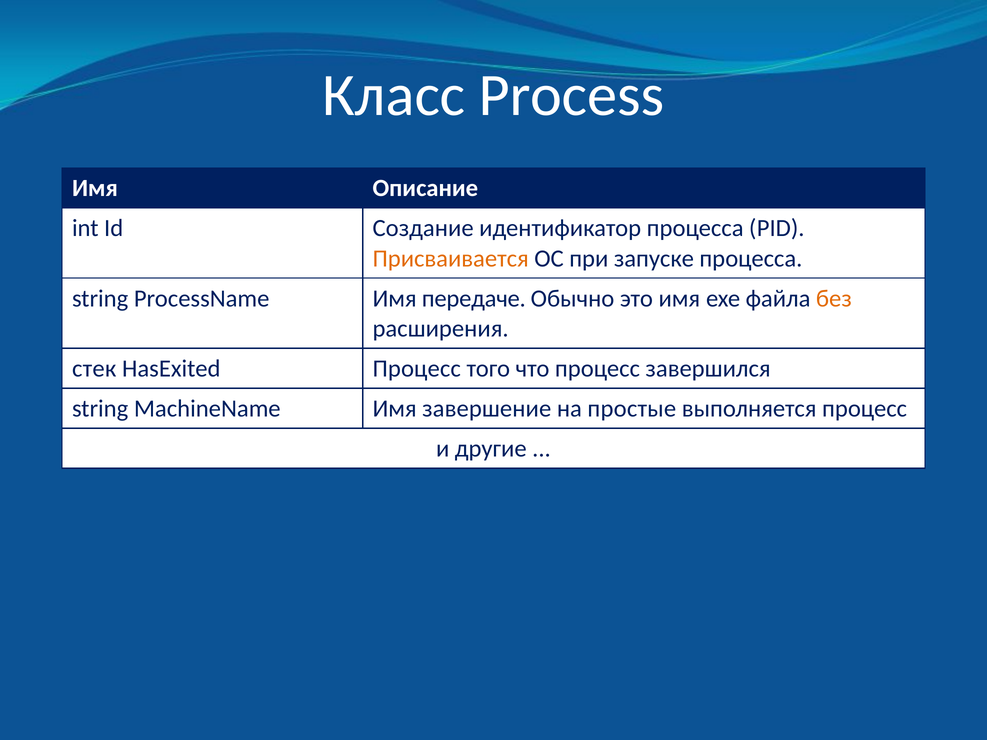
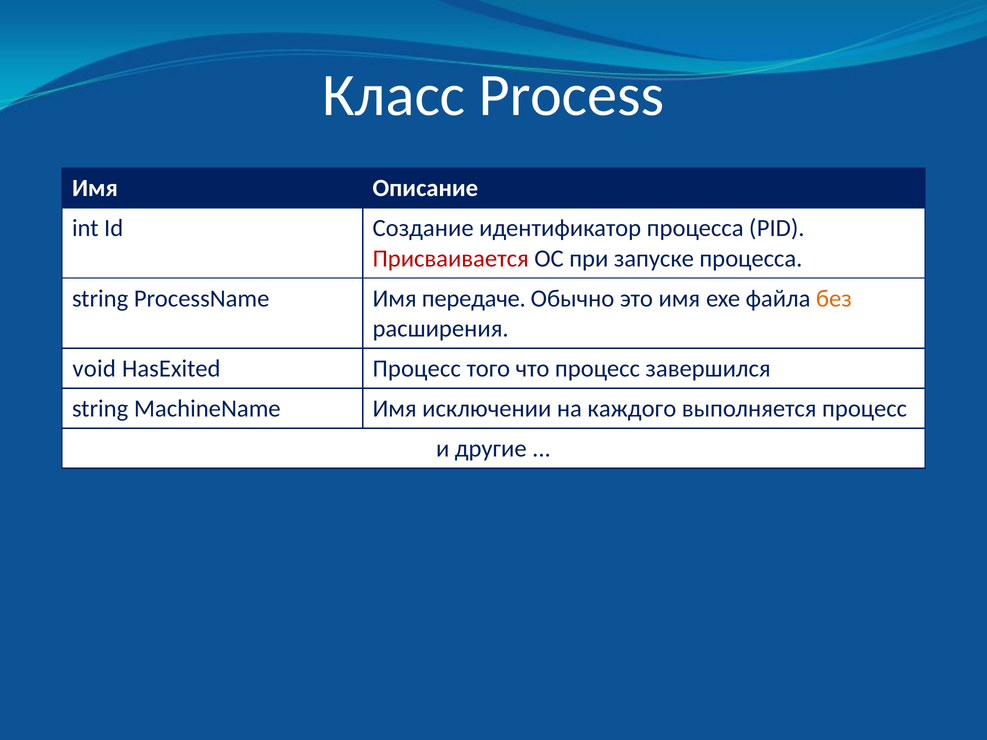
Присваивается colour: orange -> red
стек: стек -> void
завершение: завершение -> исключении
простые: простые -> каждого
